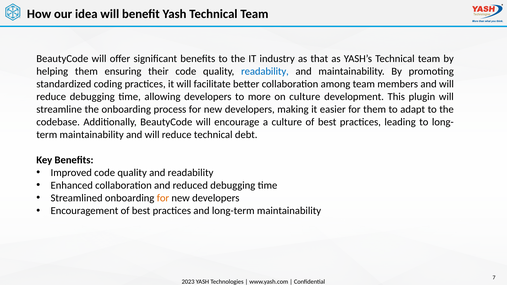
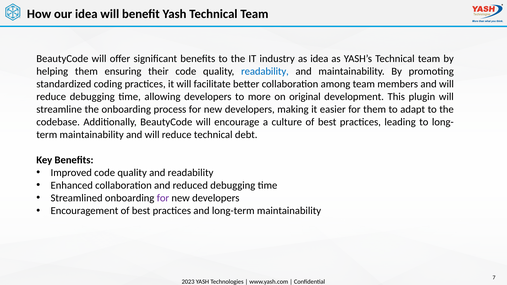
as that: that -> idea
on culture: culture -> original
for at (163, 198) colour: orange -> purple
